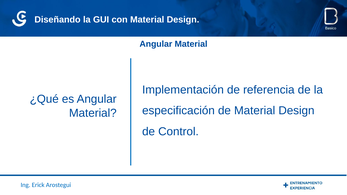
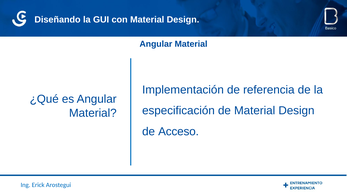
Control: Control -> Acceso
